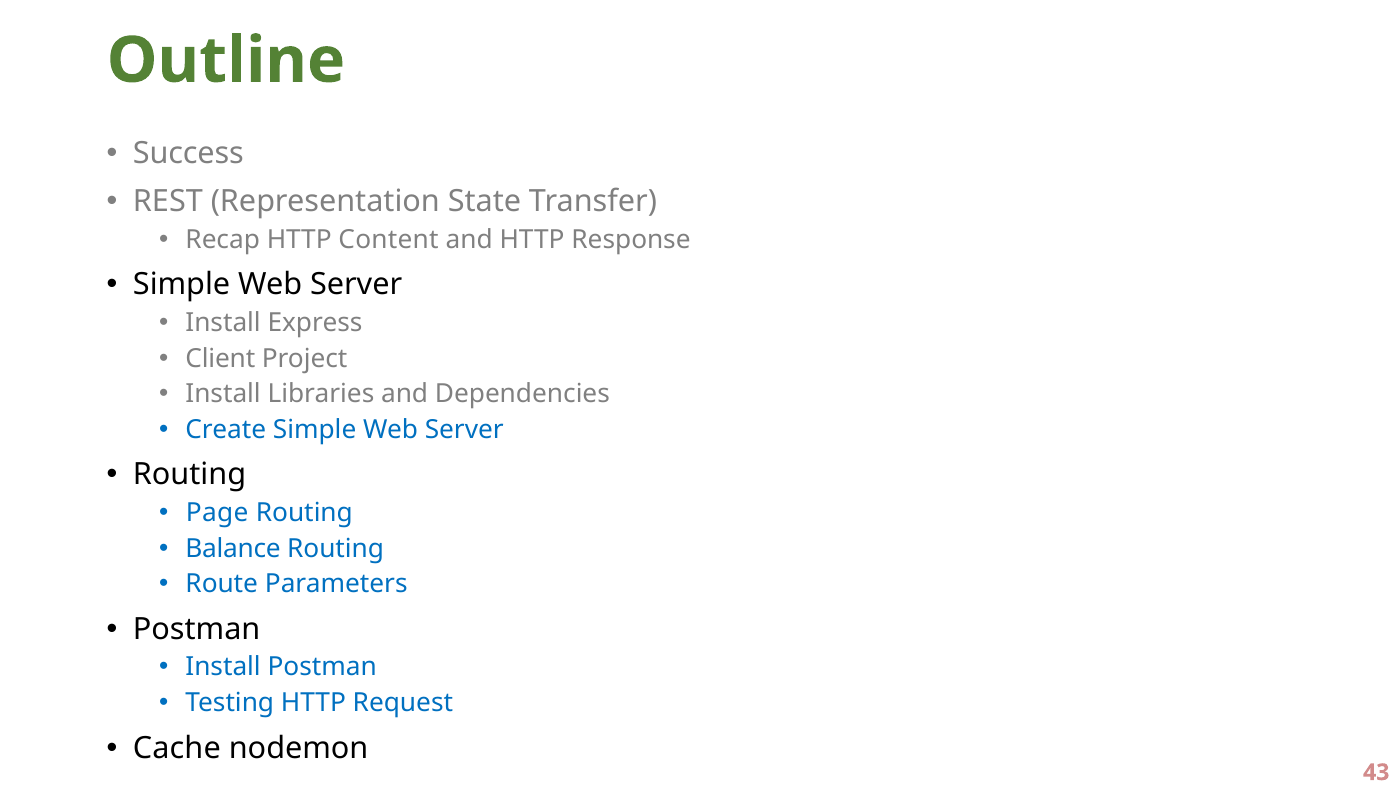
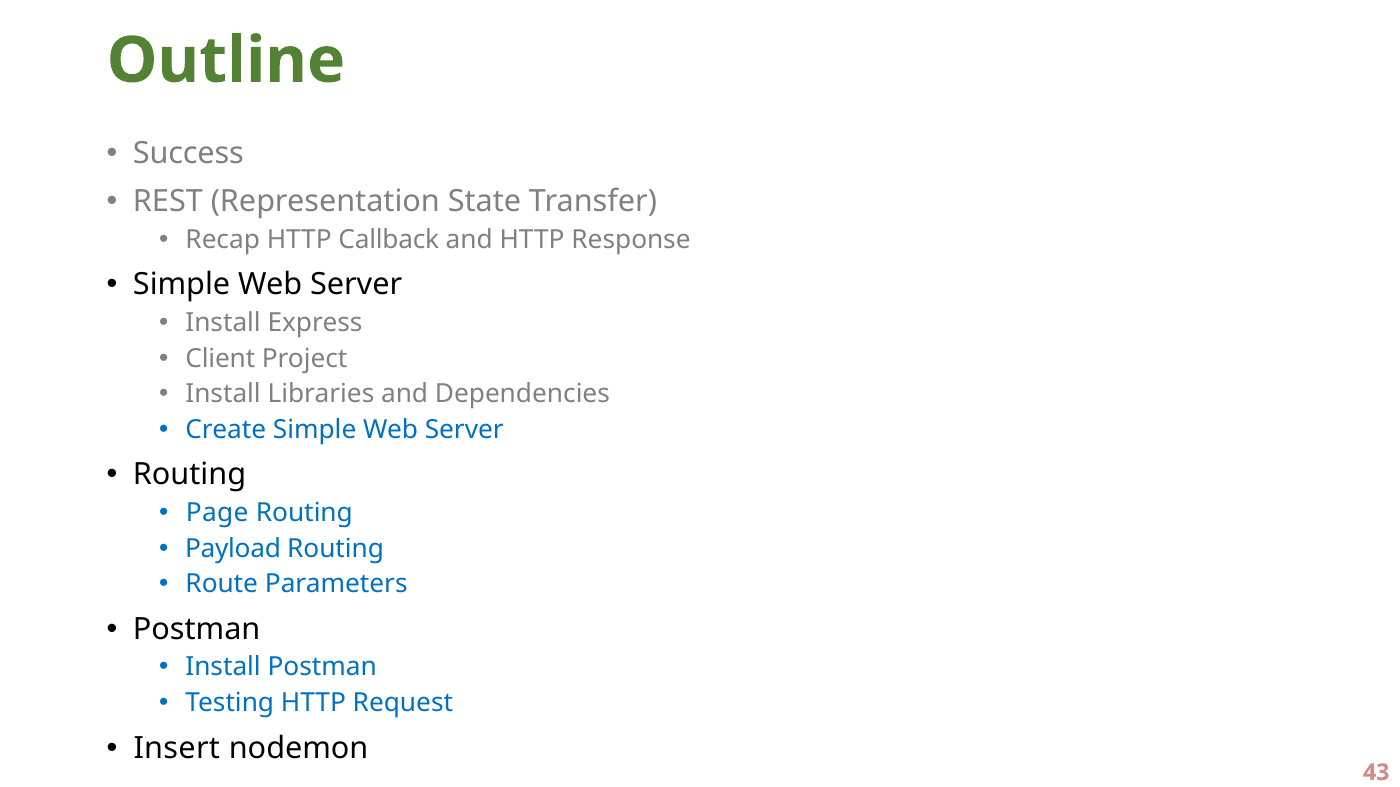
Content: Content -> Callback
Balance: Balance -> Payload
Cache: Cache -> Insert
